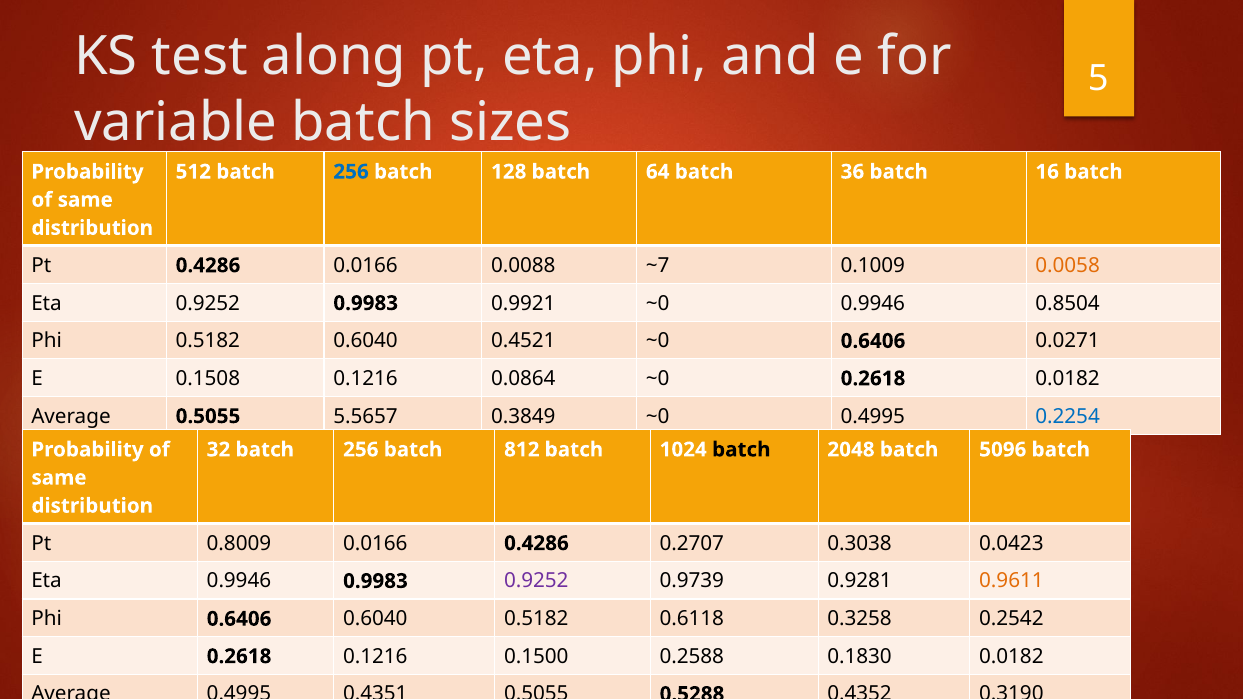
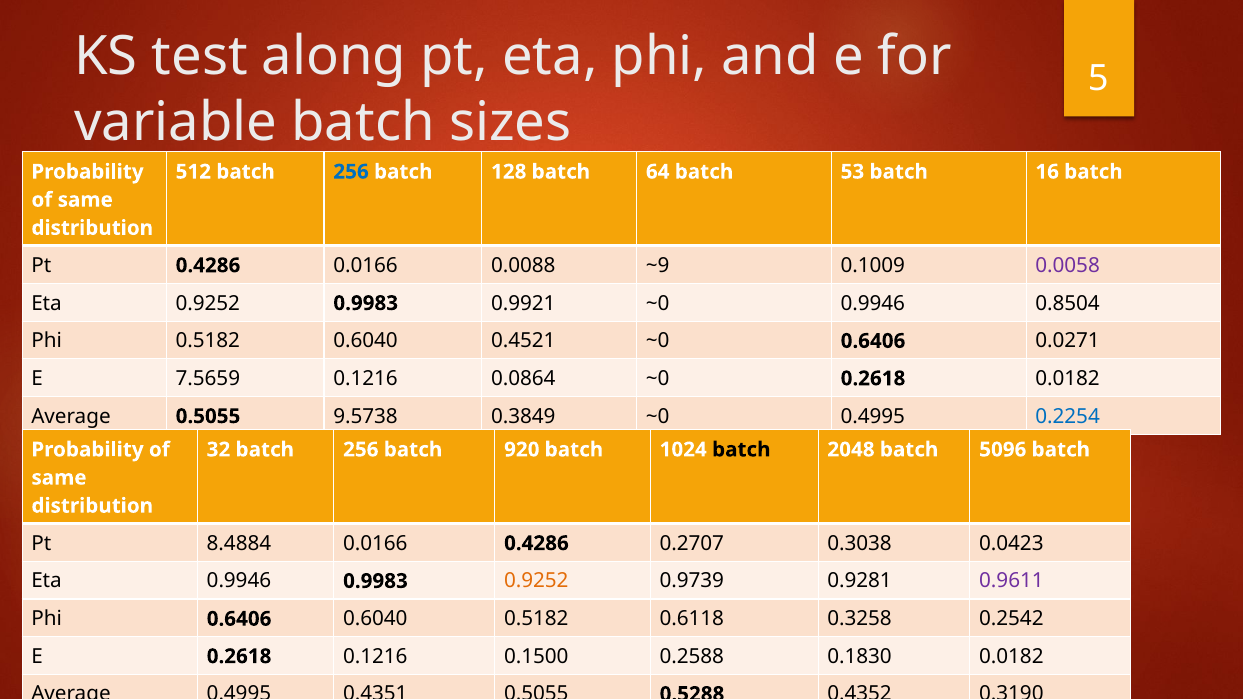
36: 36 -> 53
~7: ~7 -> ~9
0.0058 colour: orange -> purple
0.1508: 0.1508 -> 7.5659
5.5657: 5.5657 -> 9.5738
812: 812 -> 920
0.8009: 0.8009 -> 8.4884
0.9252 at (536, 581) colour: purple -> orange
0.9611 colour: orange -> purple
